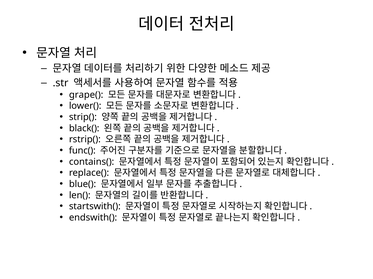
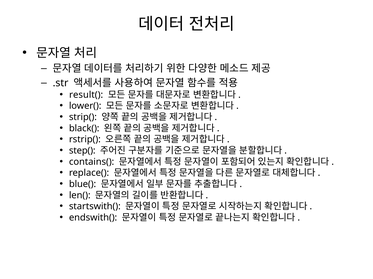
grape(: grape( -> result(
func(: func( -> step(
